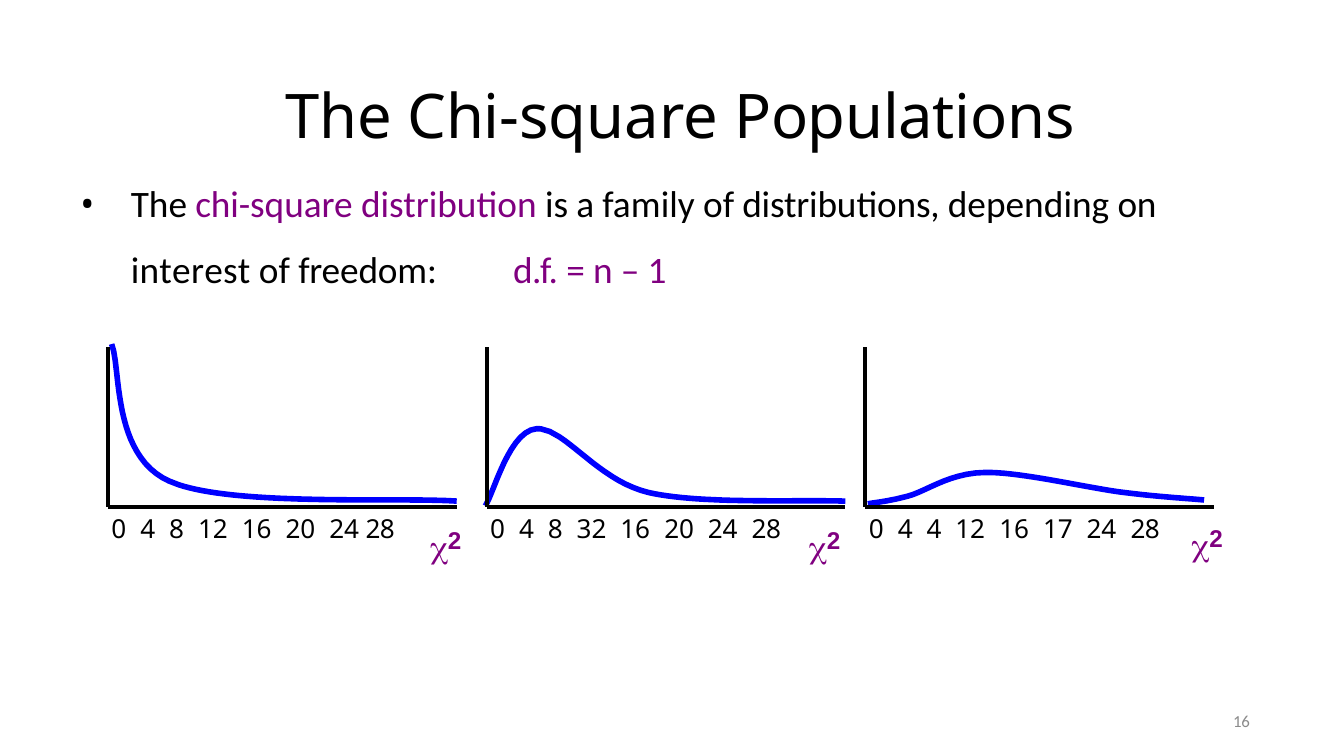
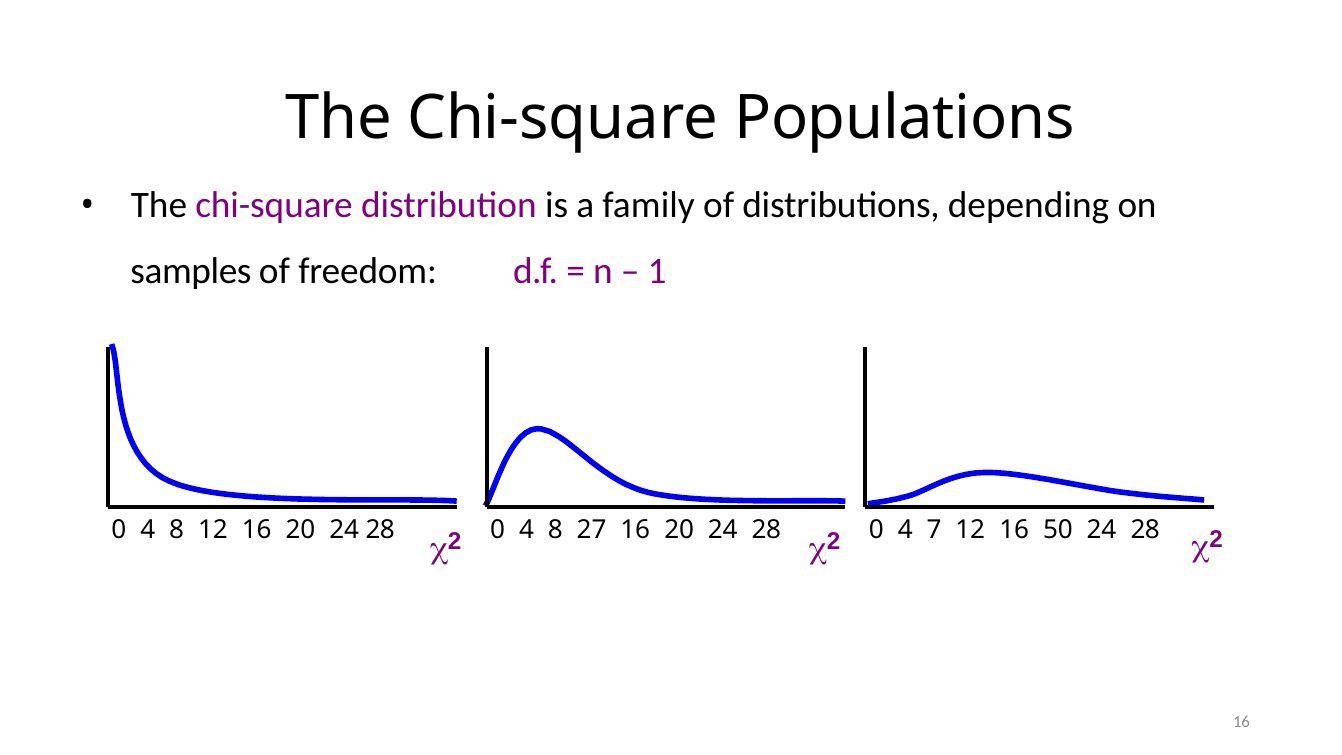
interest: interest -> samples
32: 32 -> 27
4 4: 4 -> 7
17: 17 -> 50
